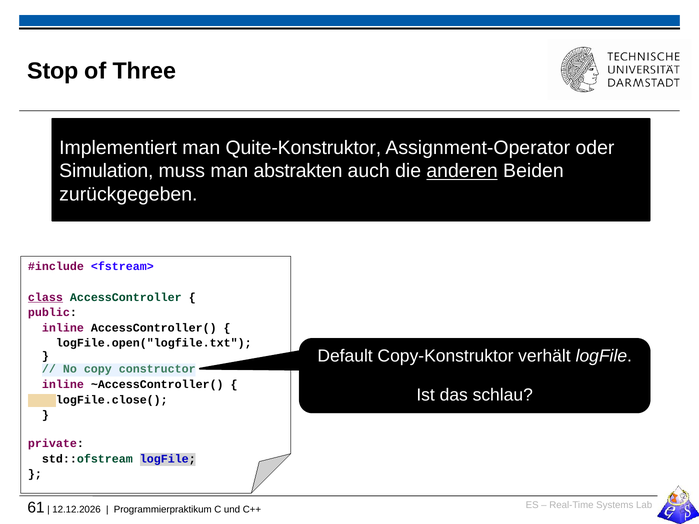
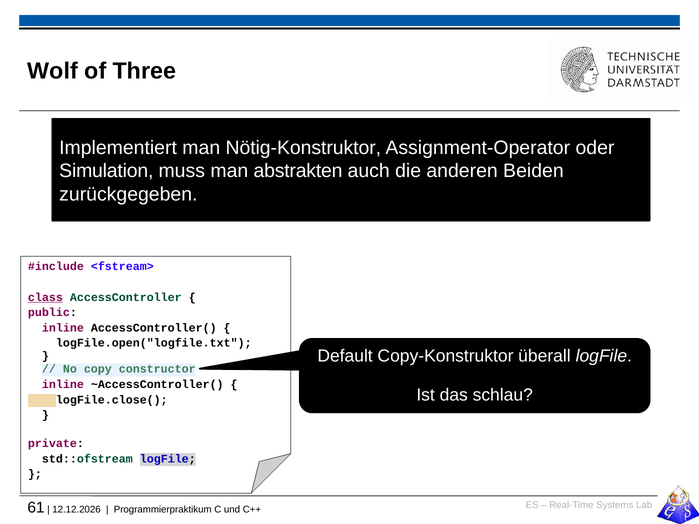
Stop: Stop -> Wolf
Quite-Konstruktor: Quite-Konstruktor -> Nötig-Konstruktor
anderen underline: present -> none
verhält: verhält -> überall
